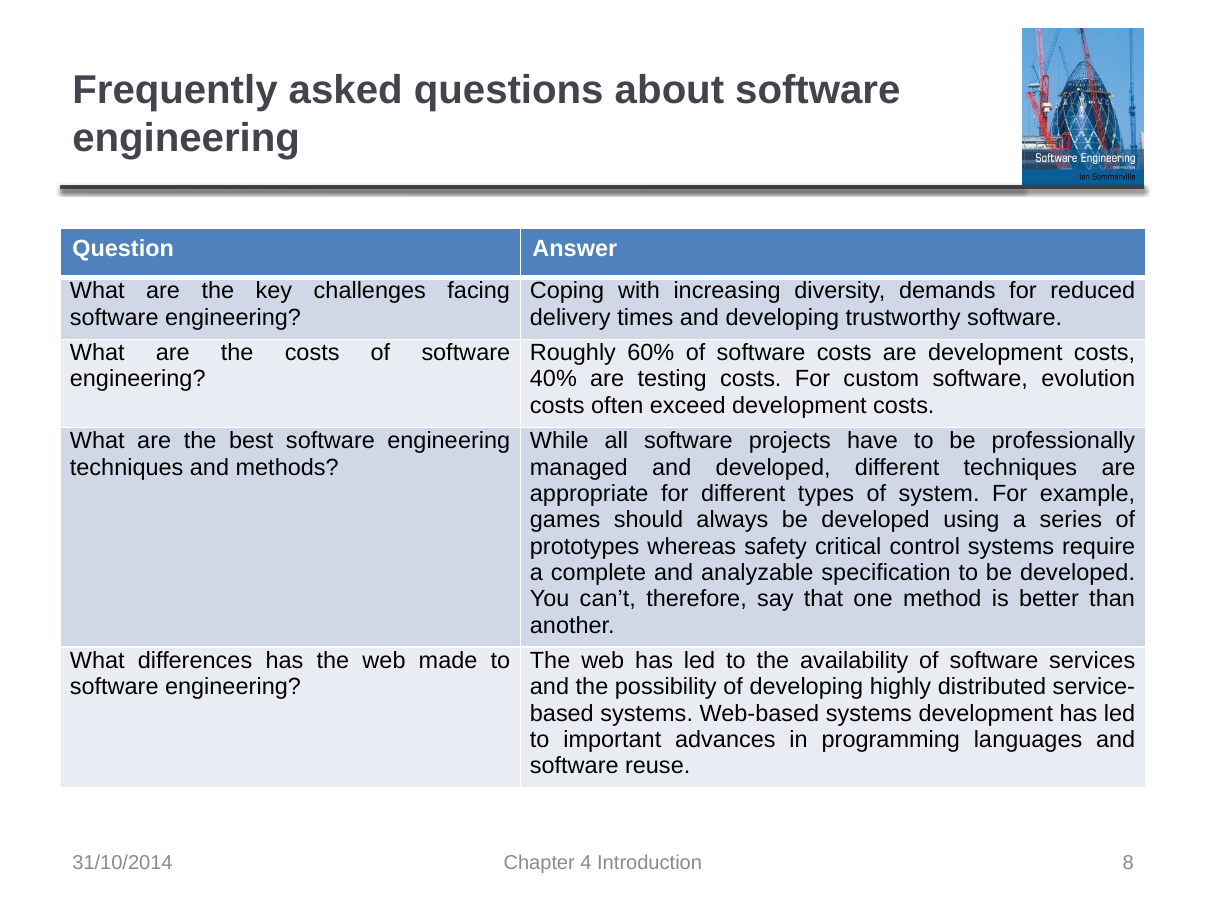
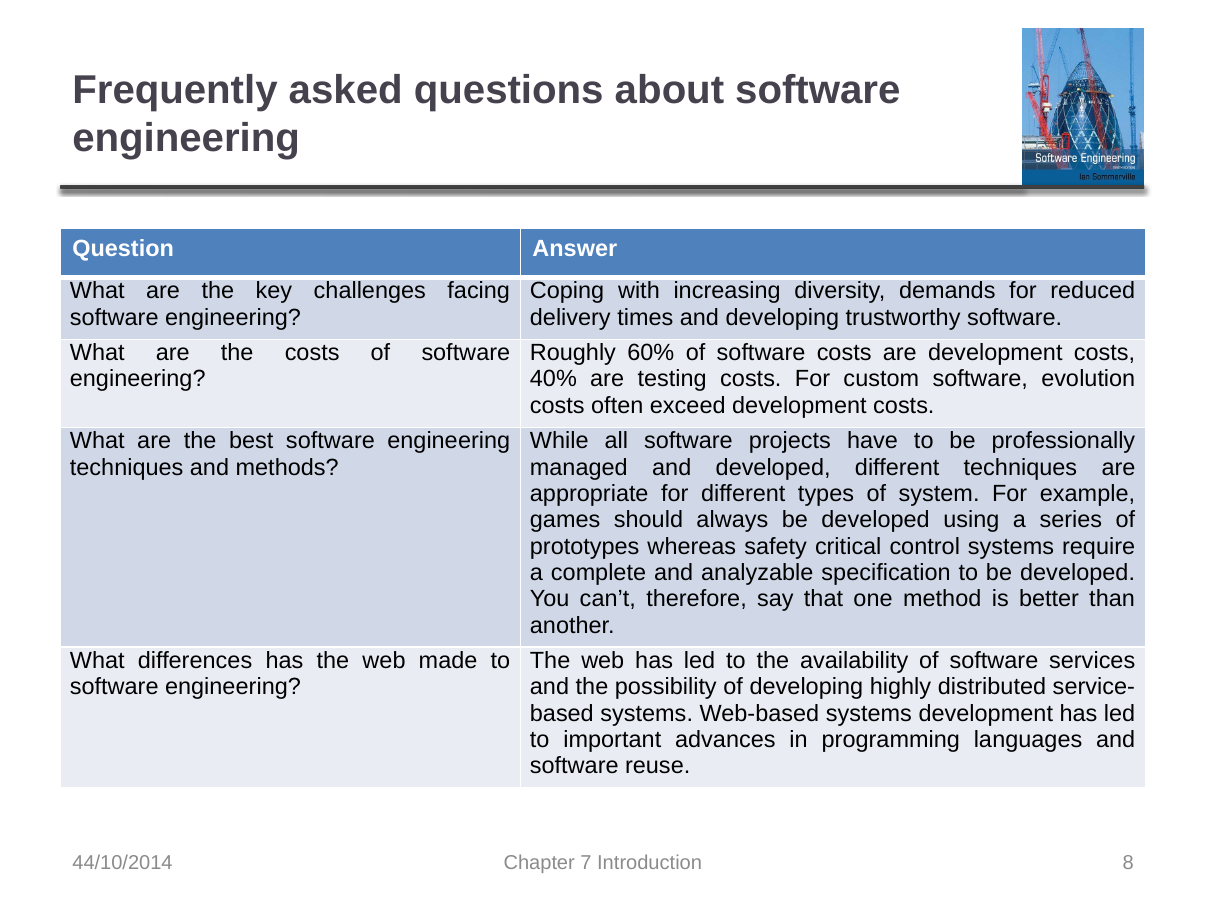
31/10/2014: 31/10/2014 -> 44/10/2014
4: 4 -> 7
